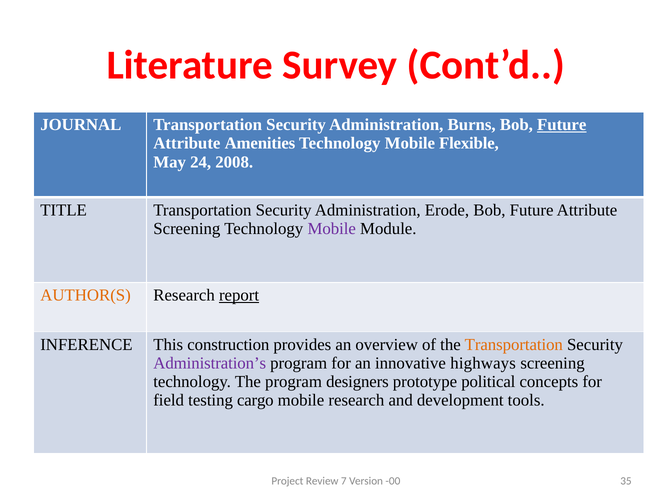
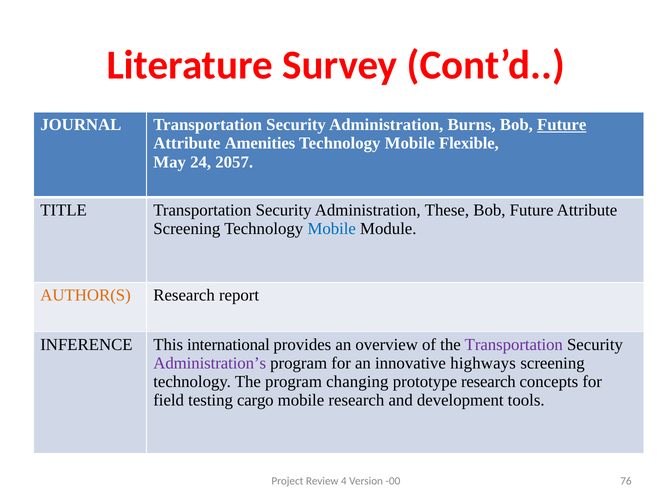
2008: 2008 -> 2057
Erode: Erode -> These
Mobile at (332, 229) colour: purple -> blue
report underline: present -> none
construction: construction -> international
Transportation at (514, 345) colour: orange -> purple
designers: designers -> changing
prototype political: political -> research
7: 7 -> 4
35: 35 -> 76
